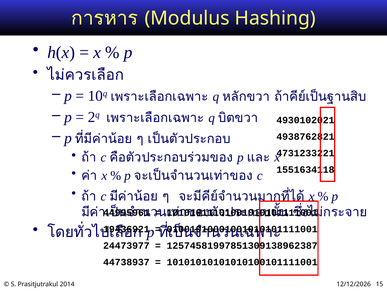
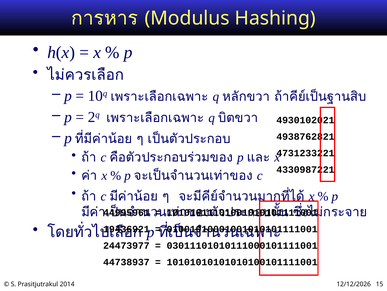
1551634118: 1551634118 -> 4330987221
12574581997851309138962387: 12574581997851309138962387 -> 03011101010111000101111001
